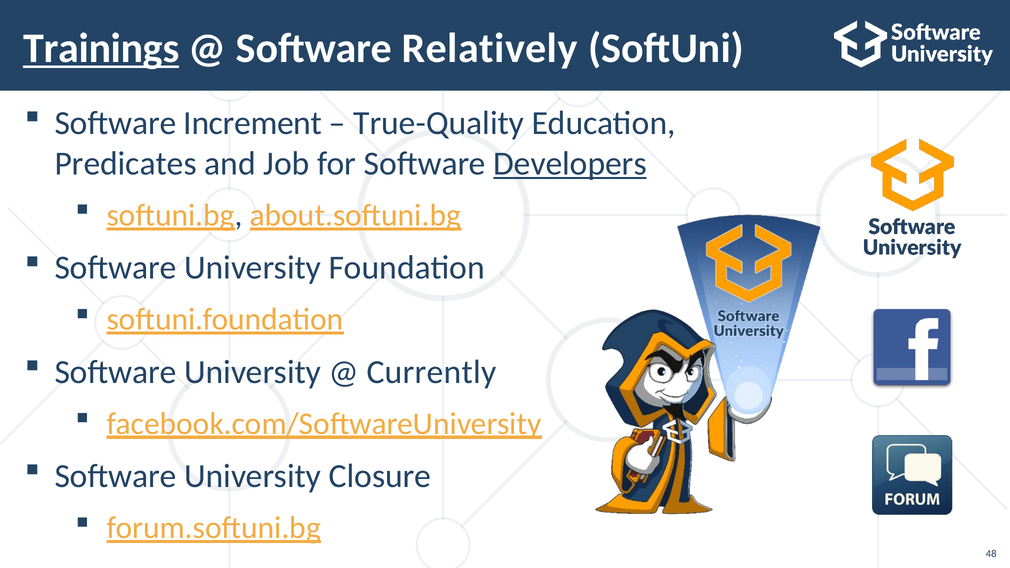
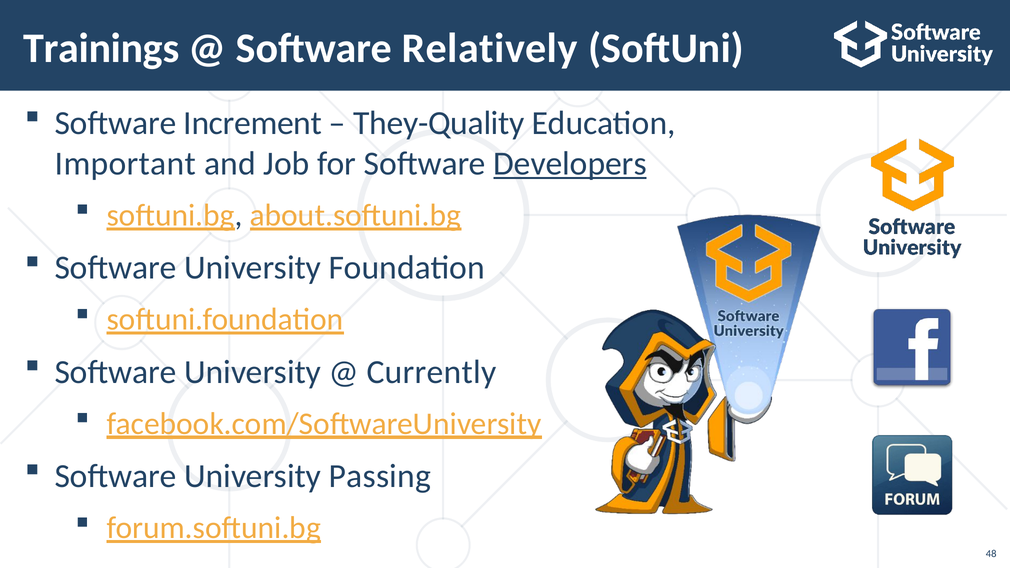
Trainings underline: present -> none
True-Quality: True-Quality -> They-Quality
Predicates: Predicates -> Important
Closure: Closure -> Passing
